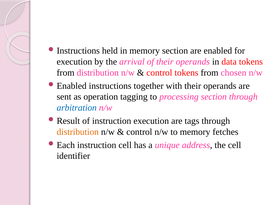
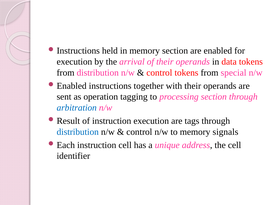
chosen: chosen -> special
distribution at (78, 132) colour: orange -> blue
fetches: fetches -> signals
